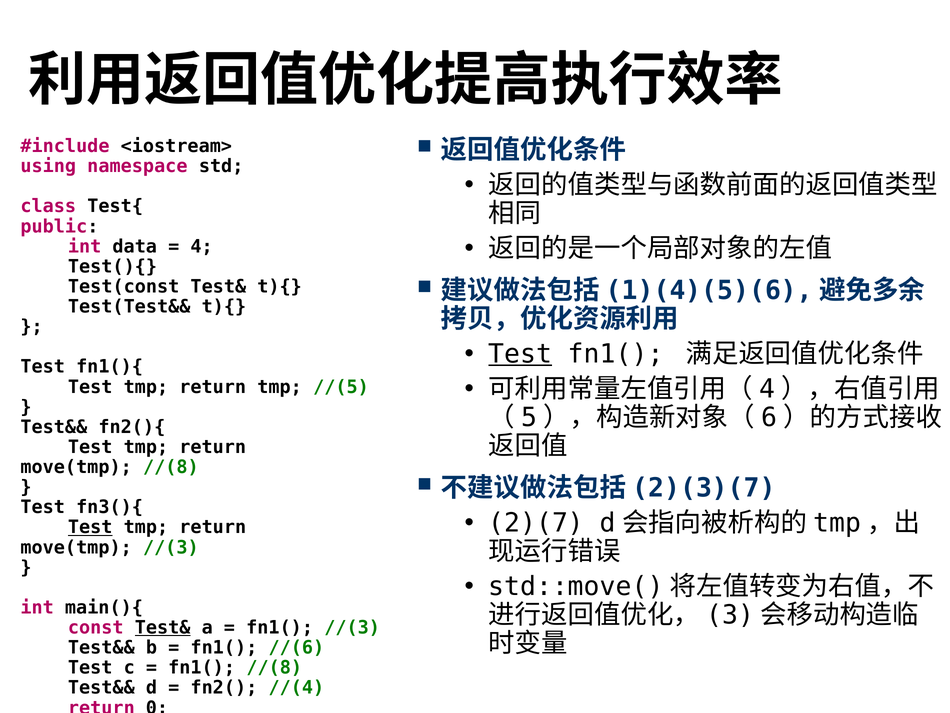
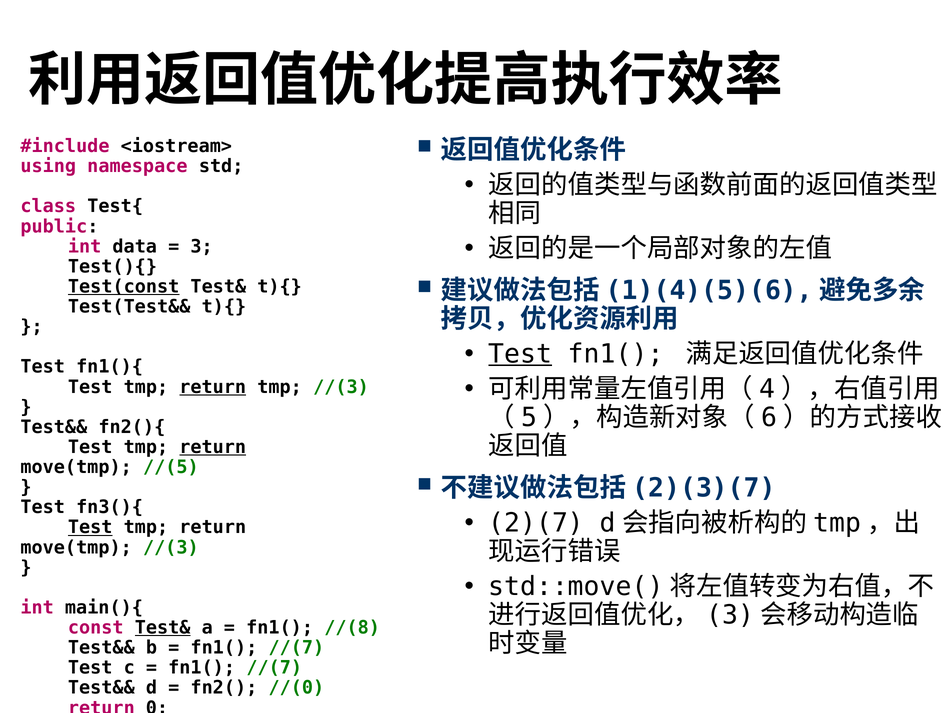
4: 4 -> 3
Test(const underline: none -> present
return at (213, 387) underline: none -> present
tmp //(5: //(5 -> //(3
return at (213, 447) underline: none -> present
move(tmp //(8: //(8 -> //(5
fn1( //(3: //(3 -> //(8
//(6 at (296, 647): //(6 -> //(7
//(8 at (274, 667): //(8 -> //(7
//(4: //(4 -> //(0
